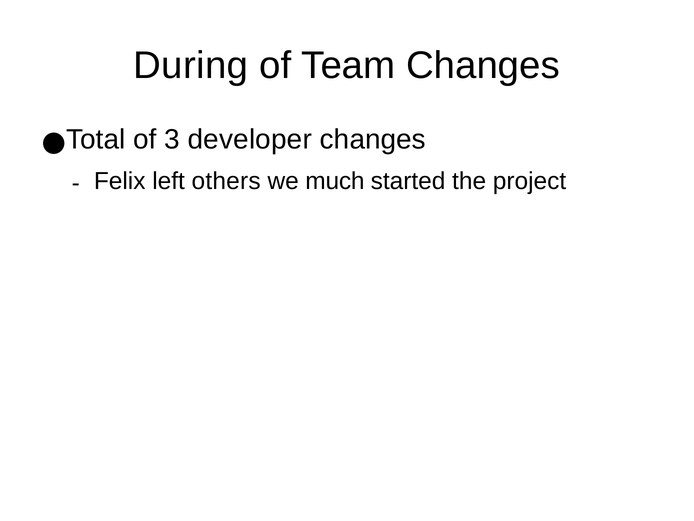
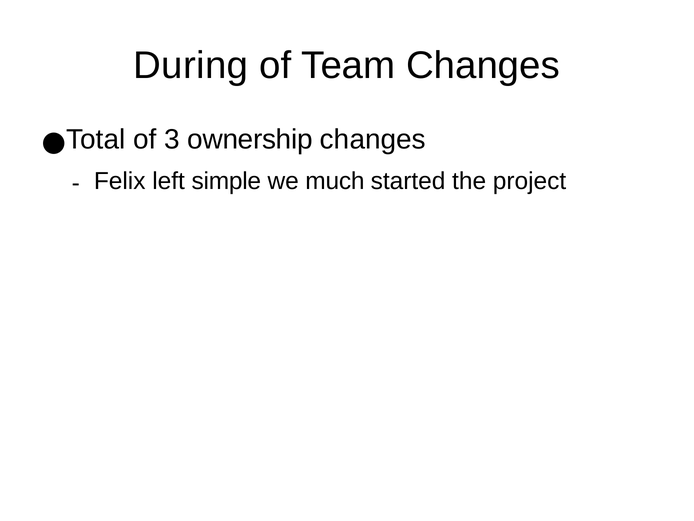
developer: developer -> ownership
others: others -> simple
